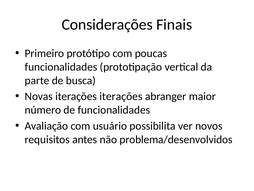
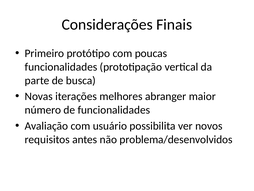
iterações iterações: iterações -> melhores
